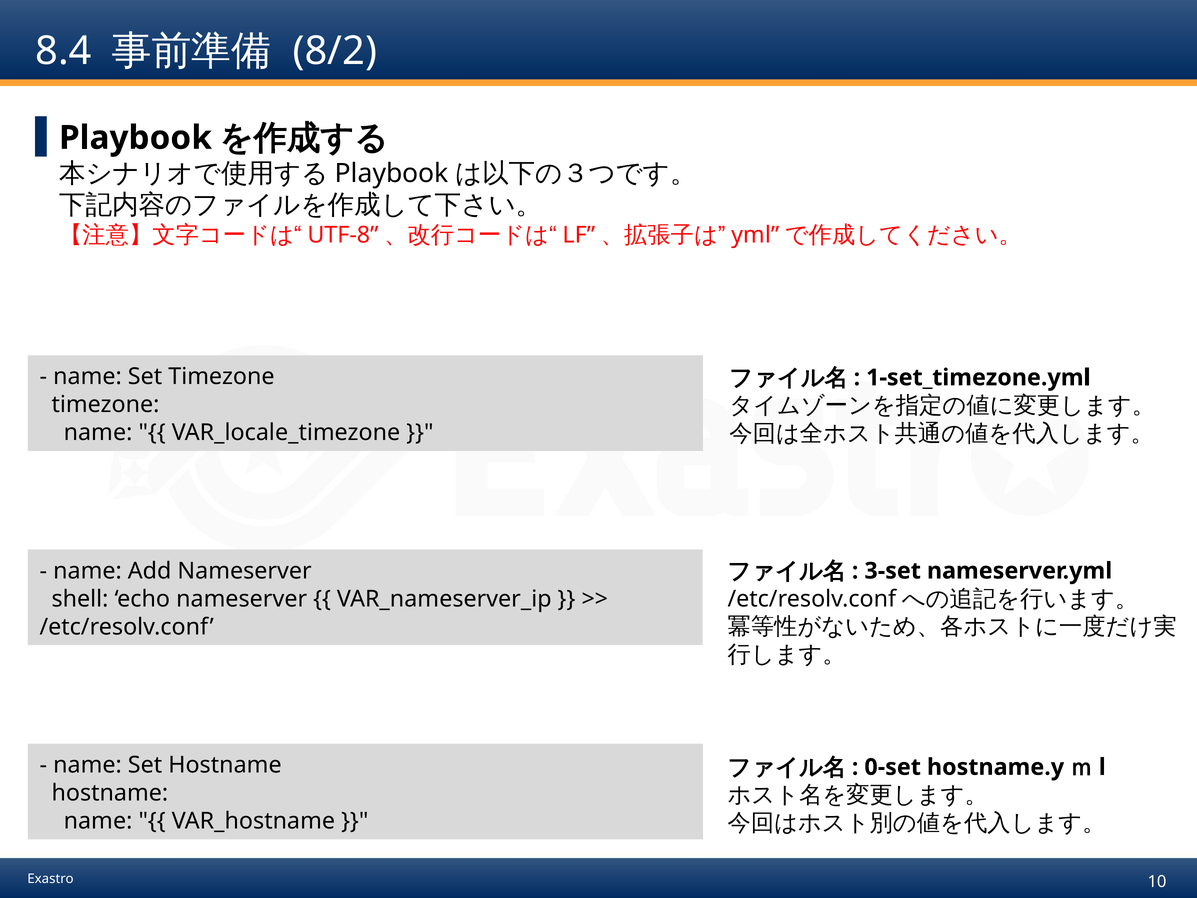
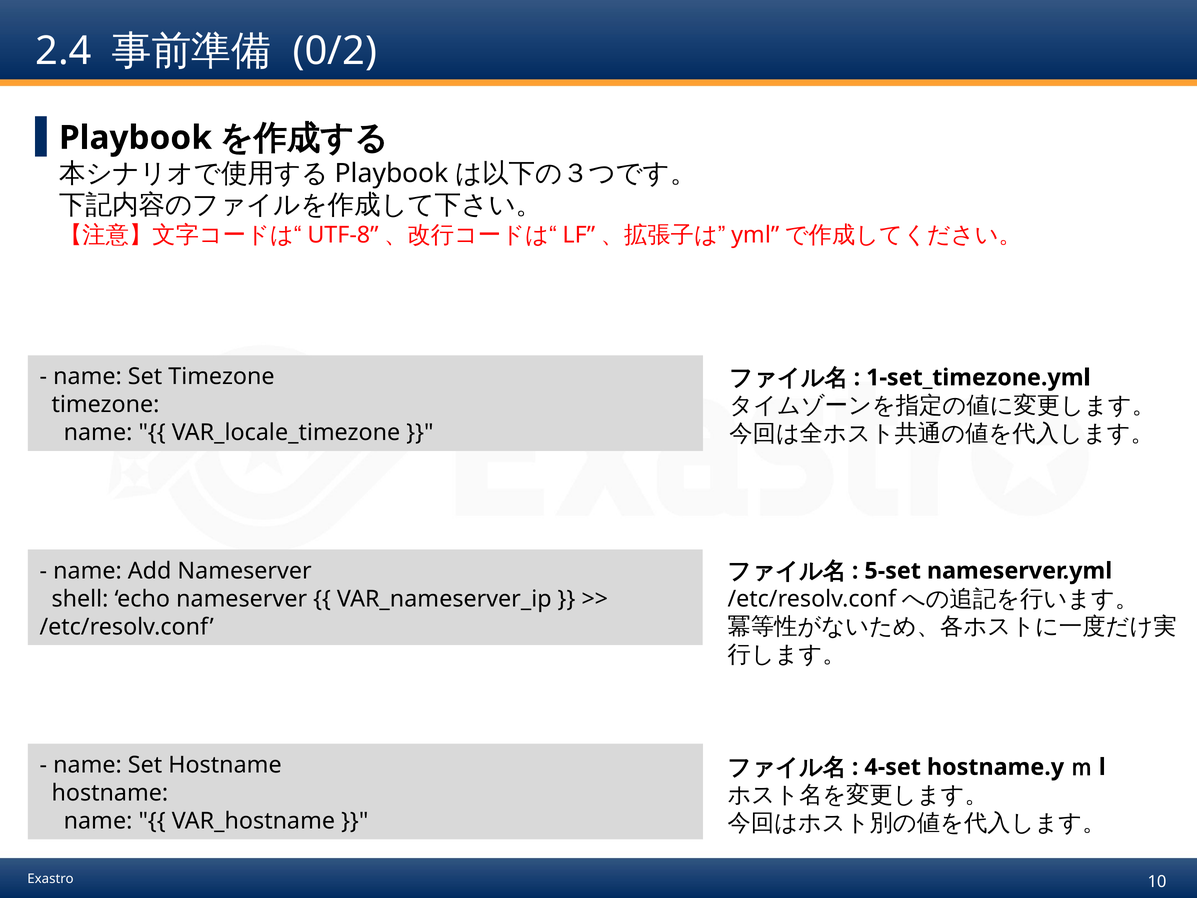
8.4: 8.4 -> 2.4
8/2: 8/2 -> 0/2
3-set: 3-set -> 5-set
0-set: 0-set -> 4-set
